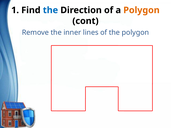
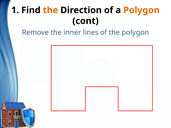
the at (50, 10) colour: blue -> orange
